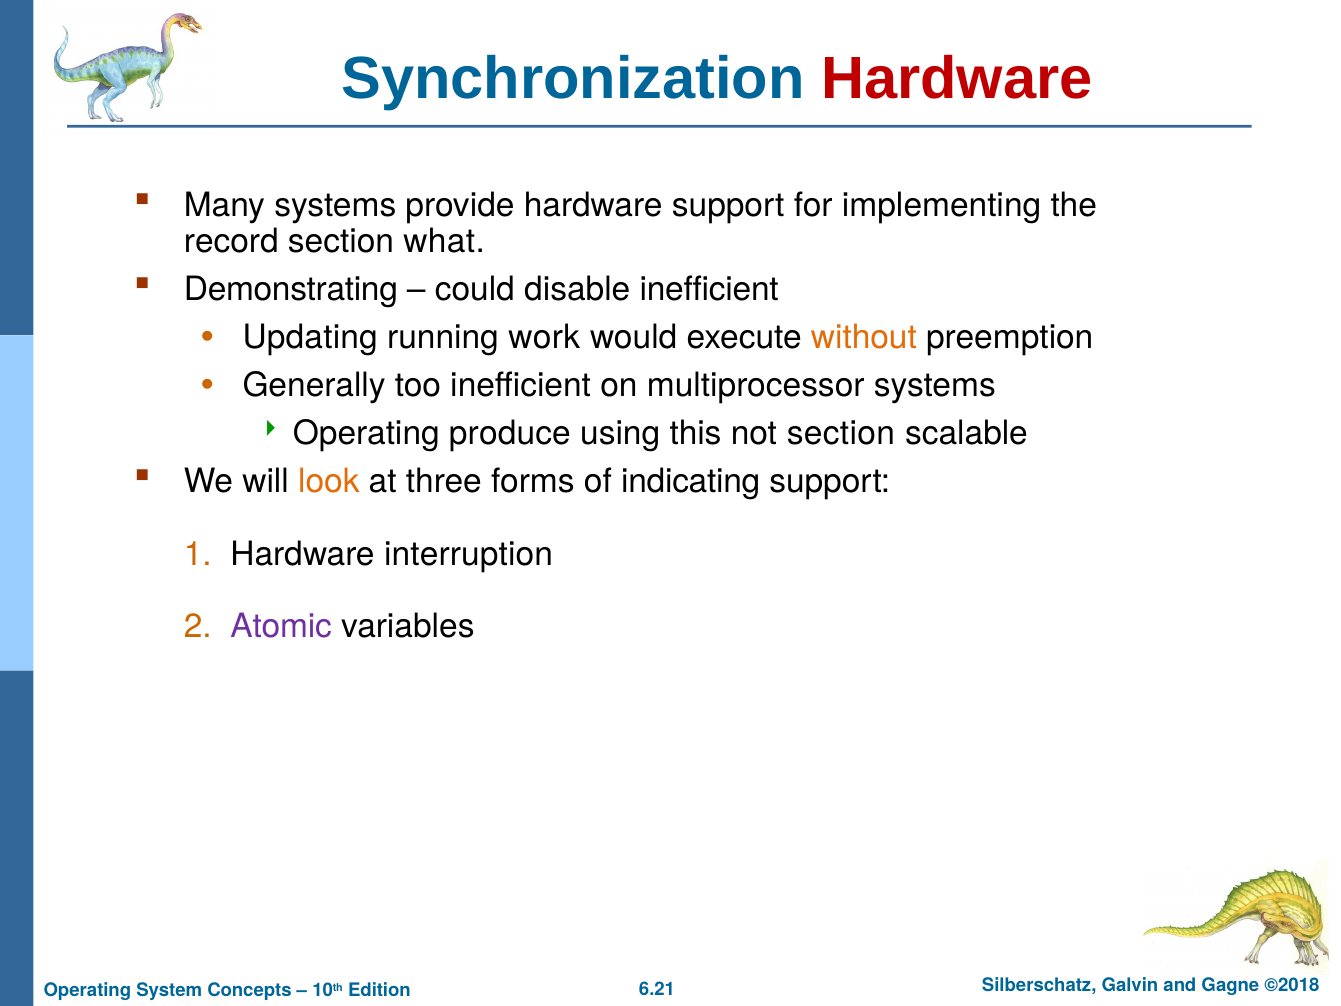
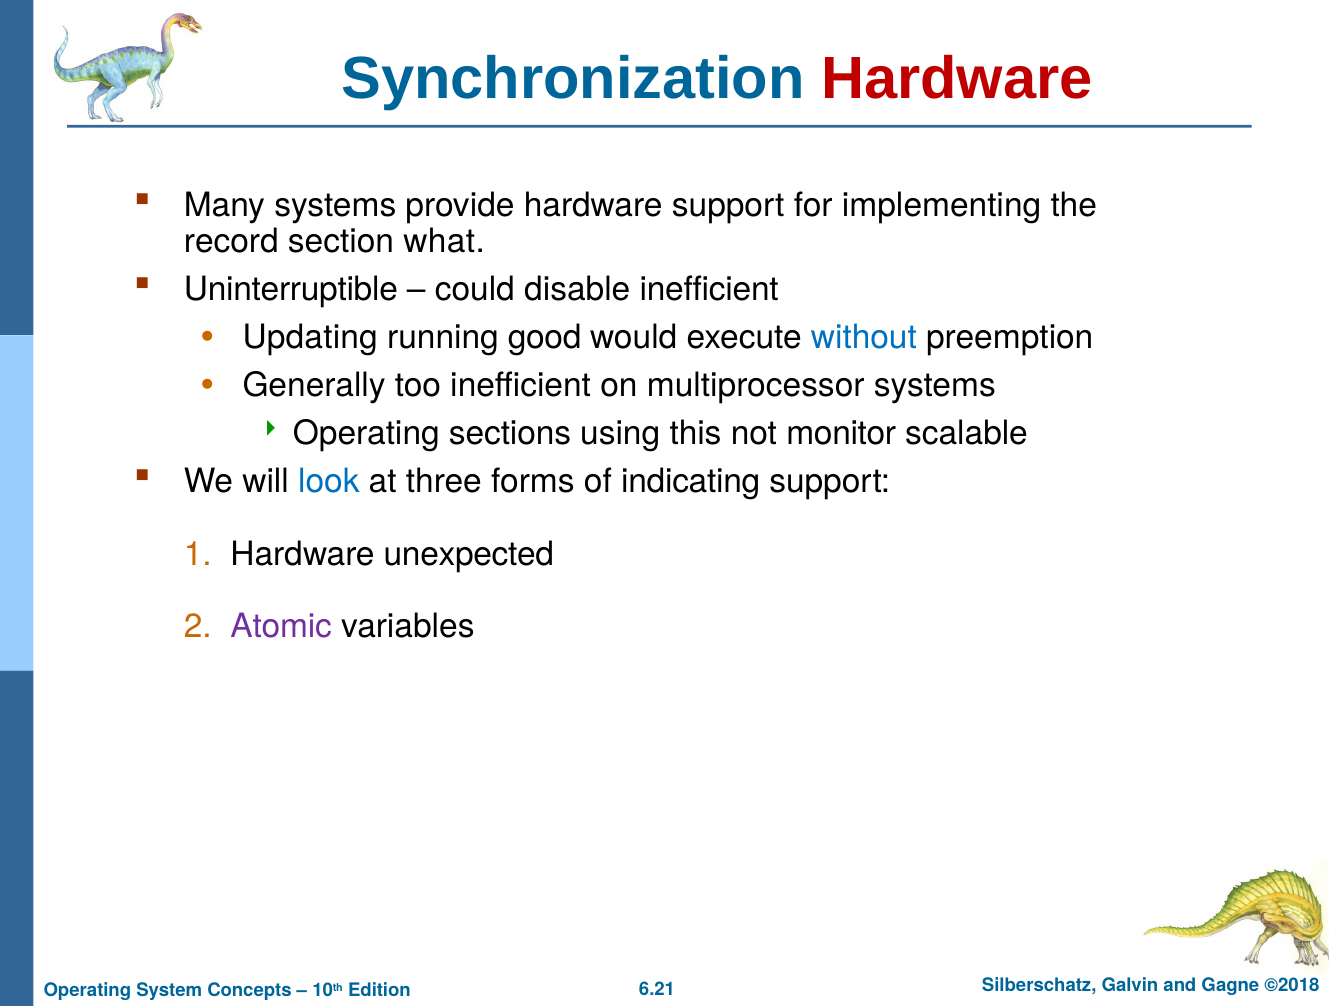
Demonstrating: Demonstrating -> Uninterruptible
work: work -> good
without colour: orange -> blue
produce: produce -> sections
not section: section -> monitor
look colour: orange -> blue
interruption: interruption -> unexpected
